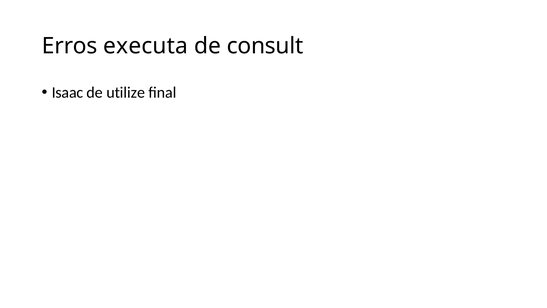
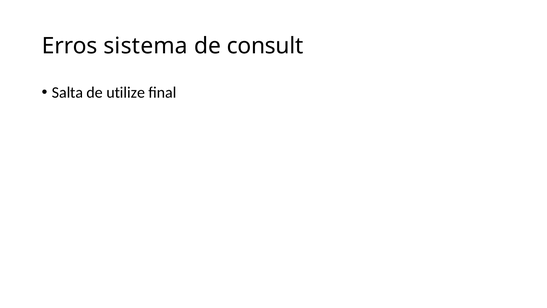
executa: executa -> sistema
Isaac: Isaac -> Salta
